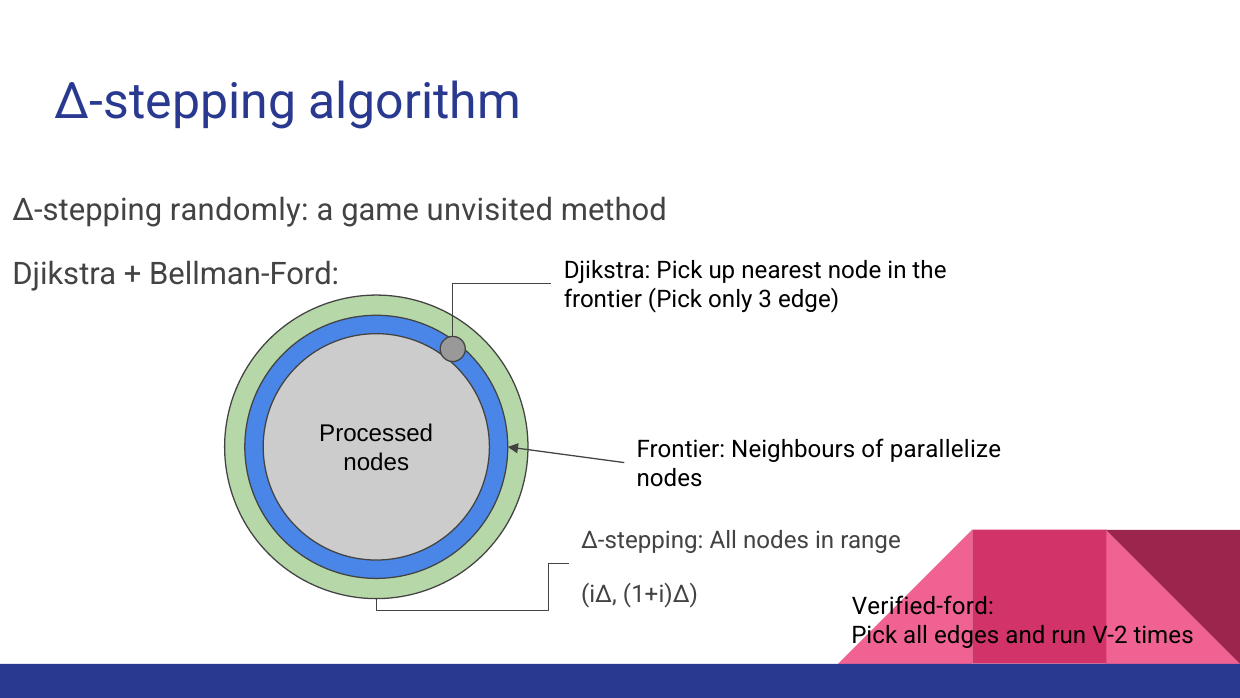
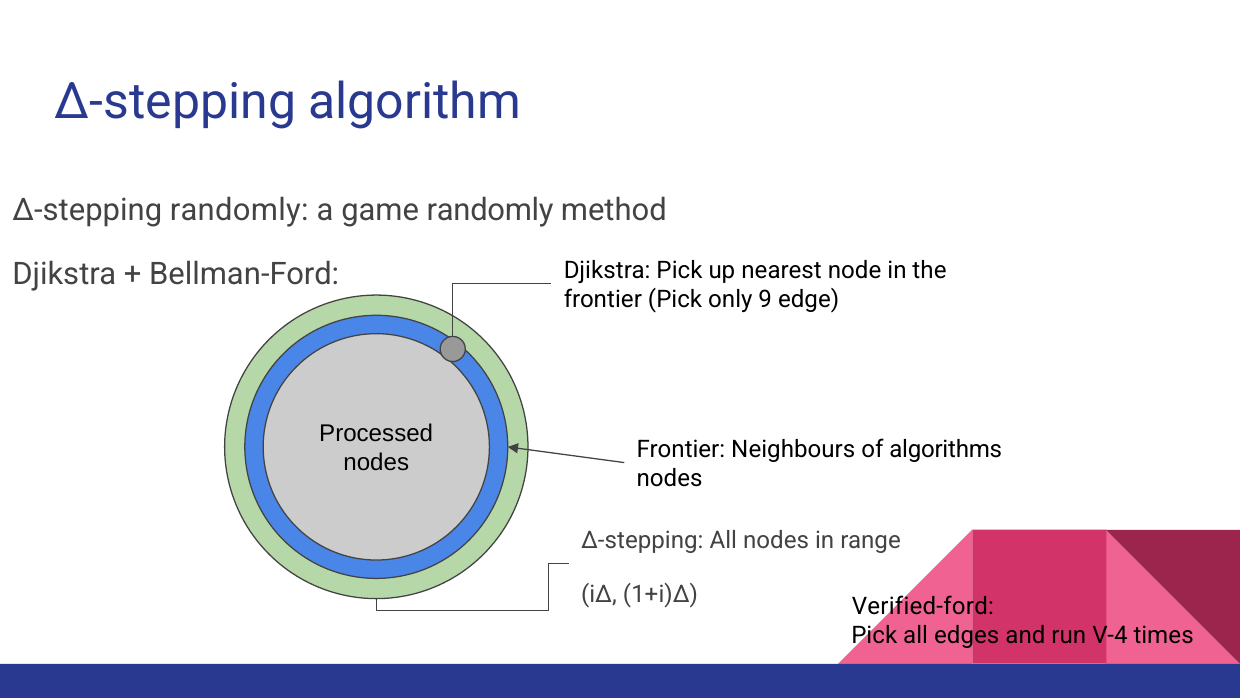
game unvisited: unvisited -> randomly
3: 3 -> 9
parallelize: parallelize -> algorithms
V-2: V-2 -> V-4
